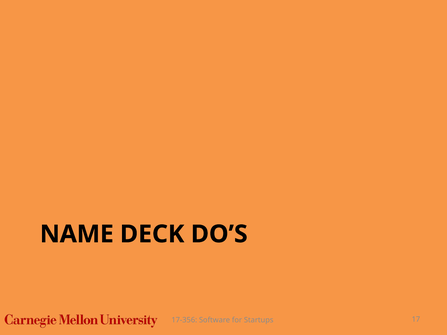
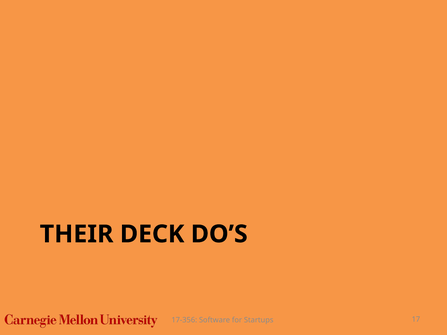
NAME: NAME -> THEIR
